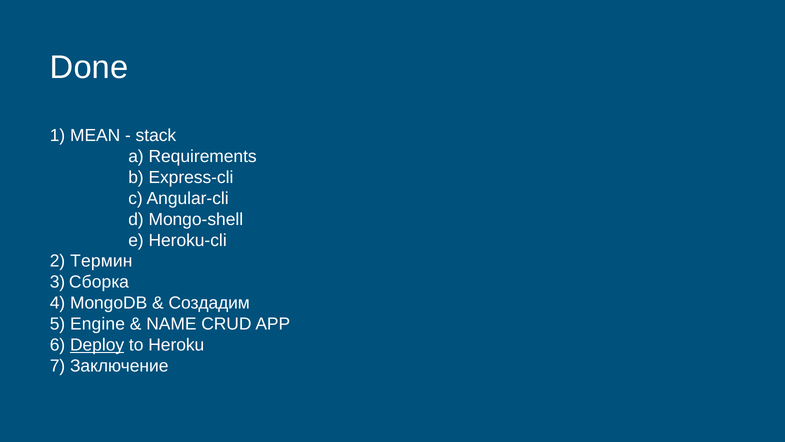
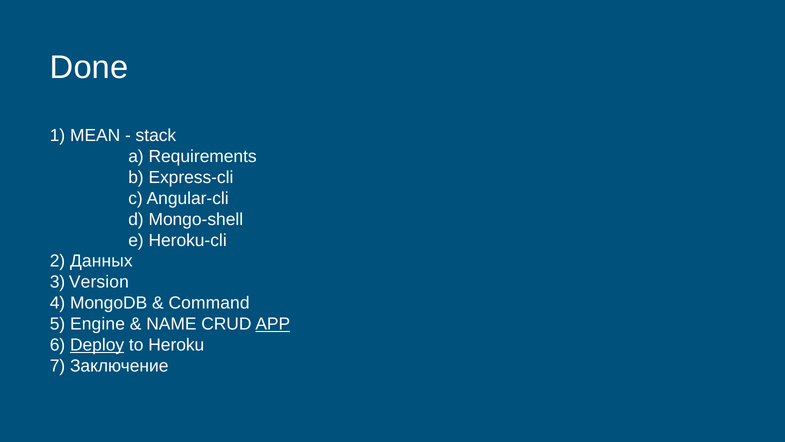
Термин: Термин -> Данных
Cборка: Cборка -> Version
Создадим: Создадим -> Command
APP underline: none -> present
